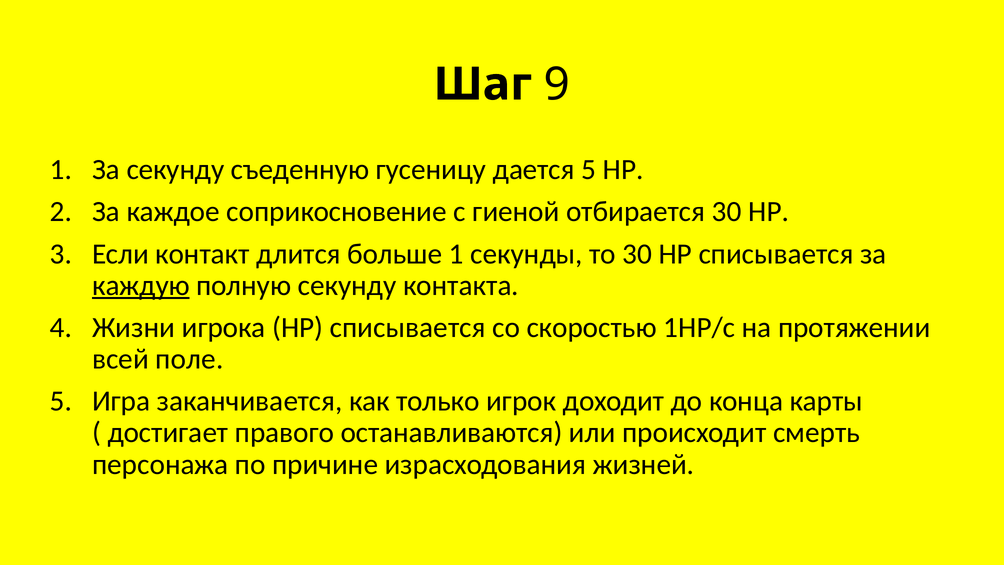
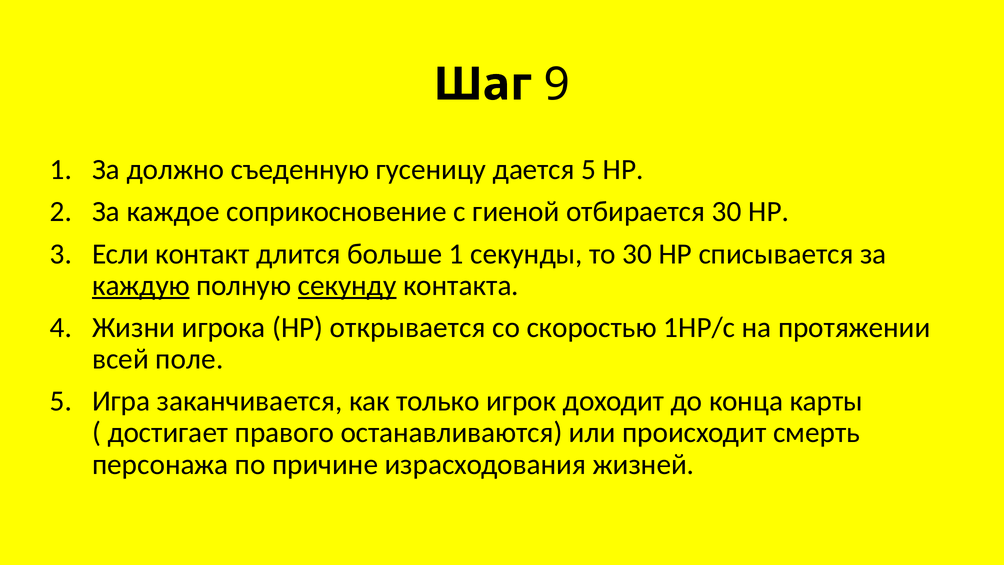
За секунду: секунду -> должно
секунду at (347, 285) underline: none -> present
игрока HP списывается: списывается -> открывается
